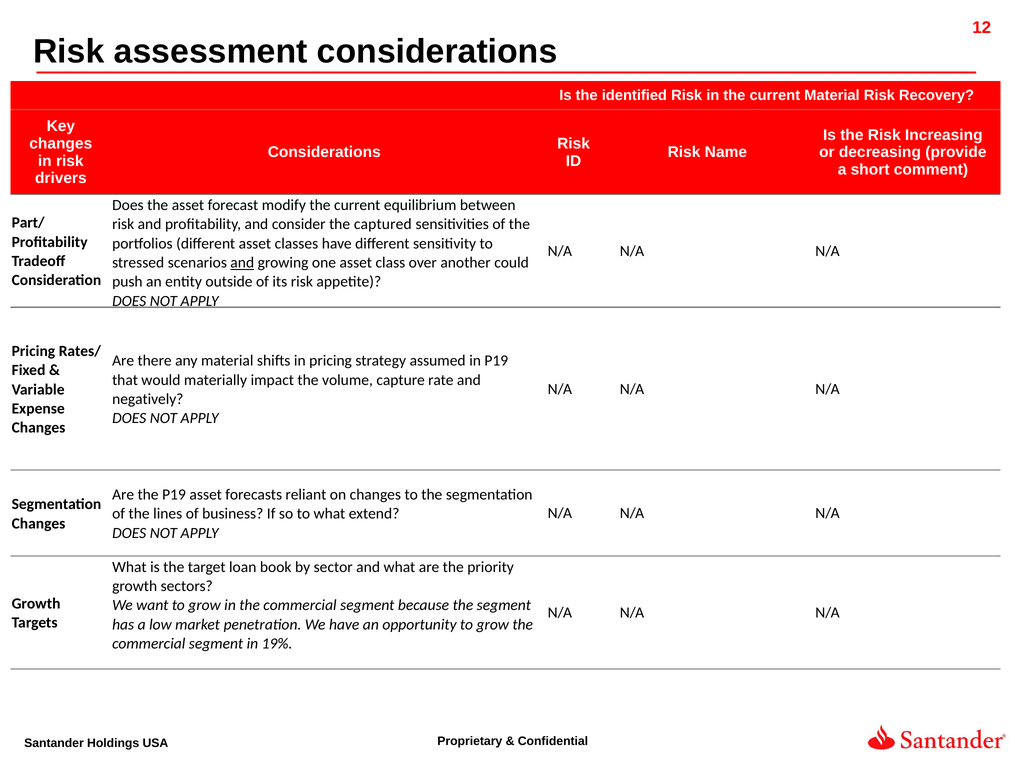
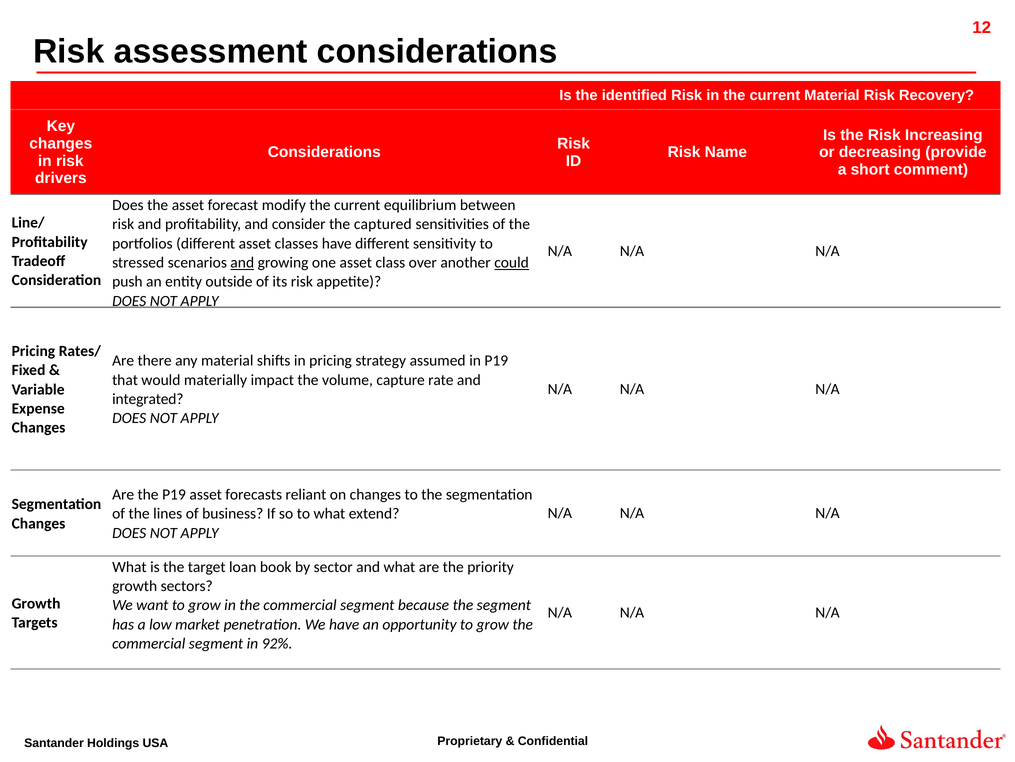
Part/: Part/ -> Line/
could underline: none -> present
negatively: negatively -> integrated
19%: 19% -> 92%
